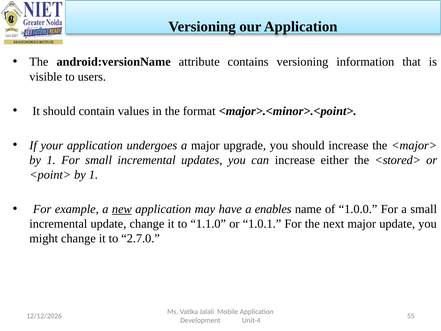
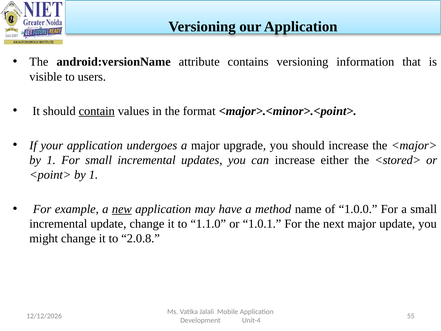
contain underline: none -> present
enables: enables -> method
2.7.0: 2.7.0 -> 2.0.8
